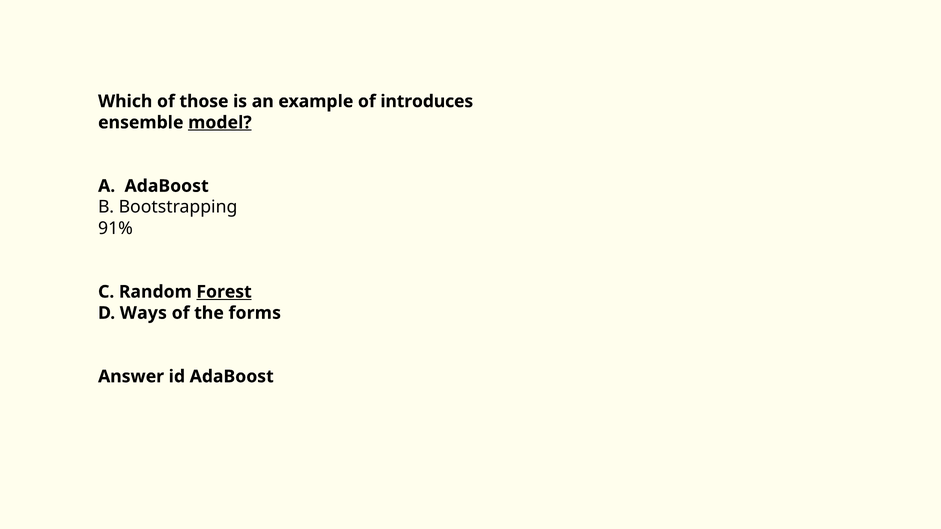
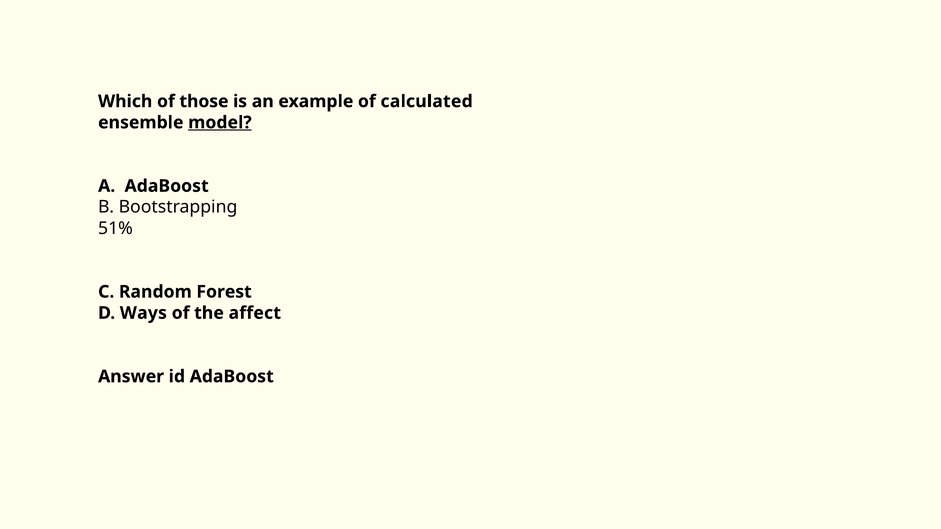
introduces: introduces -> calculated
91%: 91% -> 51%
Forest underline: present -> none
forms: forms -> affect
